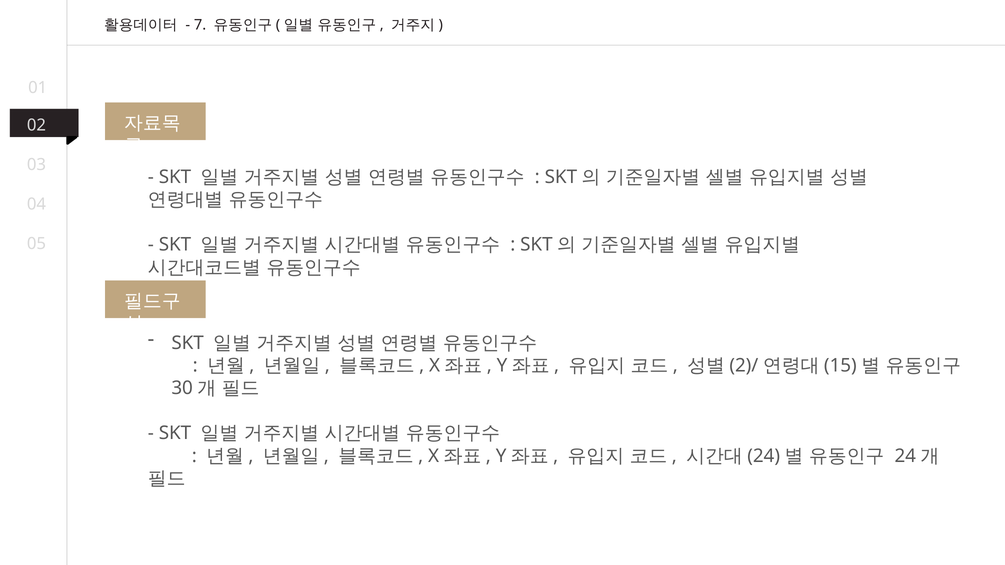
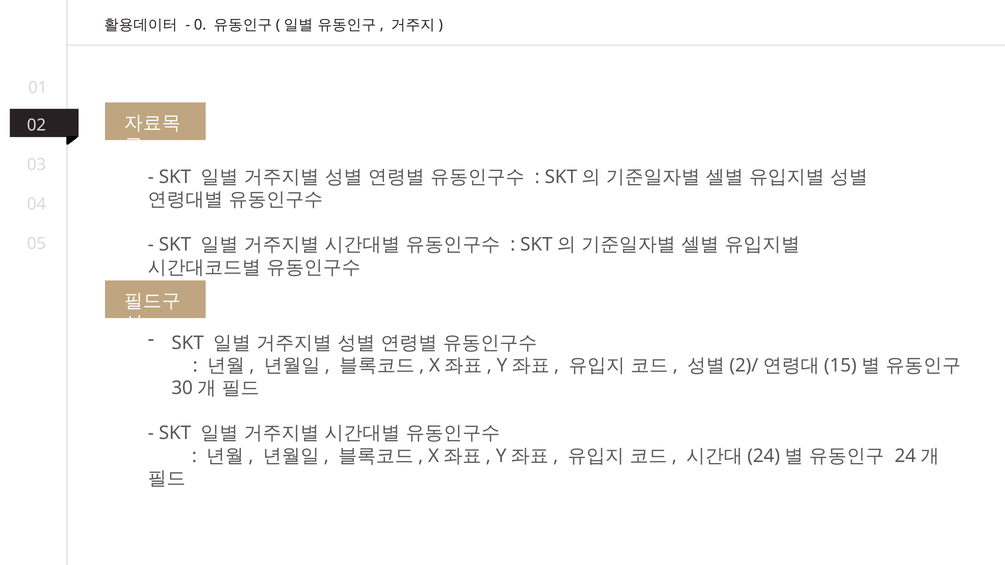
7: 7 -> 0
